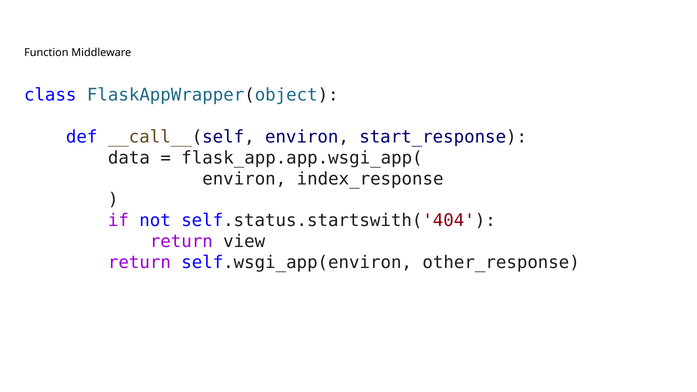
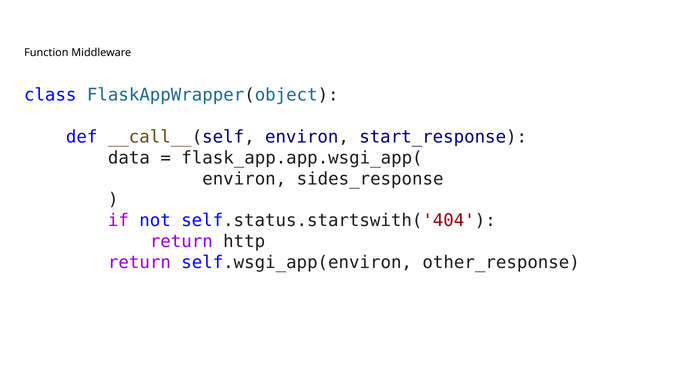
index_response: index_response -> sides_response
view: view -> http
